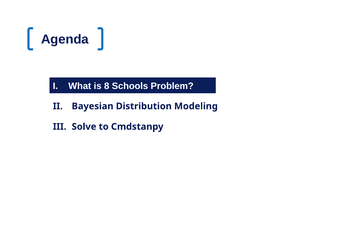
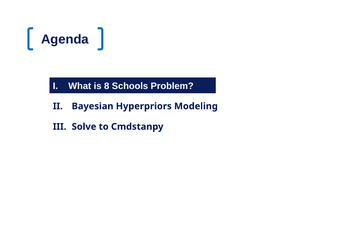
Distribution: Distribution -> Hyperpriors
